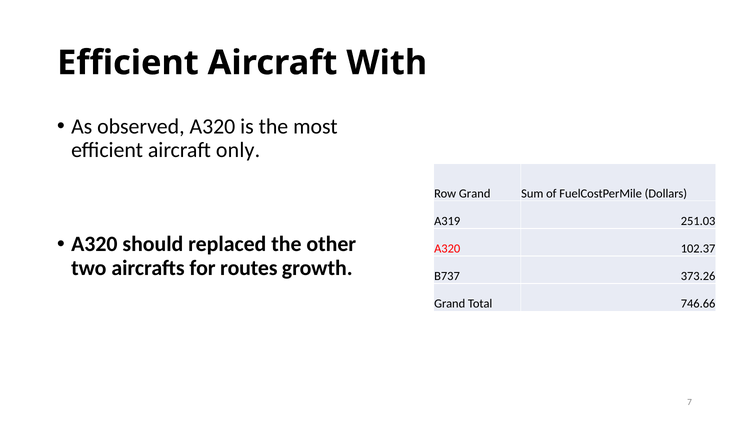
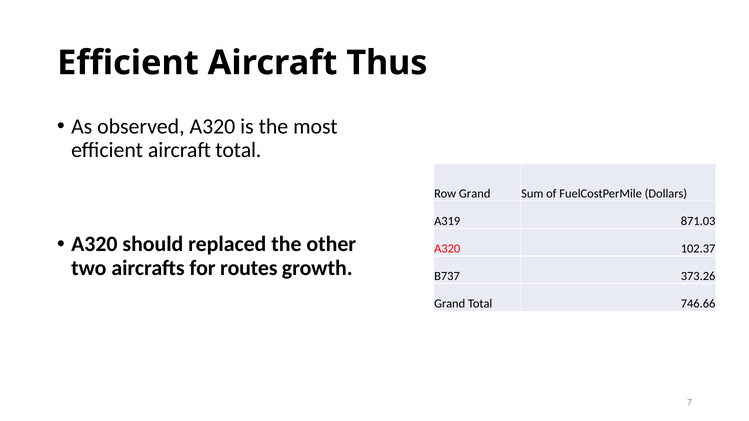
With: With -> Thus
aircraft only: only -> total
251.03: 251.03 -> 871.03
